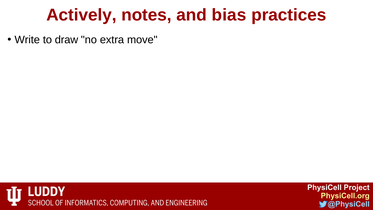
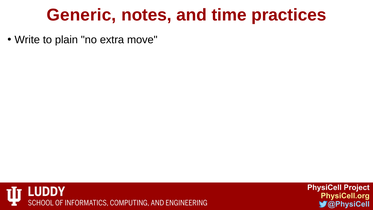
Actively: Actively -> Generic
bias: bias -> time
draw: draw -> plain
